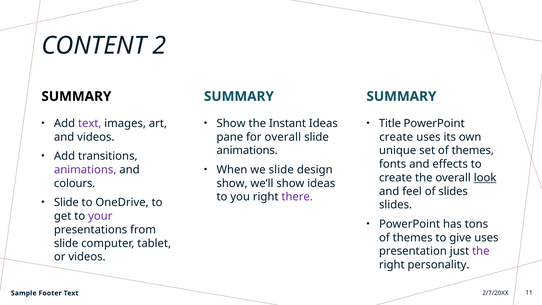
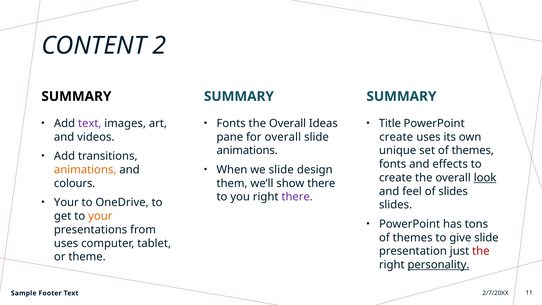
Show at (231, 123): Show -> Fonts
Instant at (288, 123): Instant -> Overall
animations at (85, 170) colour: purple -> orange
show at (232, 183): show -> them
show ideas: ideas -> there
Slide at (66, 202): Slide -> Your
your at (100, 216) colour: purple -> orange
give uses: uses -> slide
slide at (66, 243): slide -> uses
the at (481, 251) colour: purple -> red
or videos: videos -> theme
personality underline: none -> present
